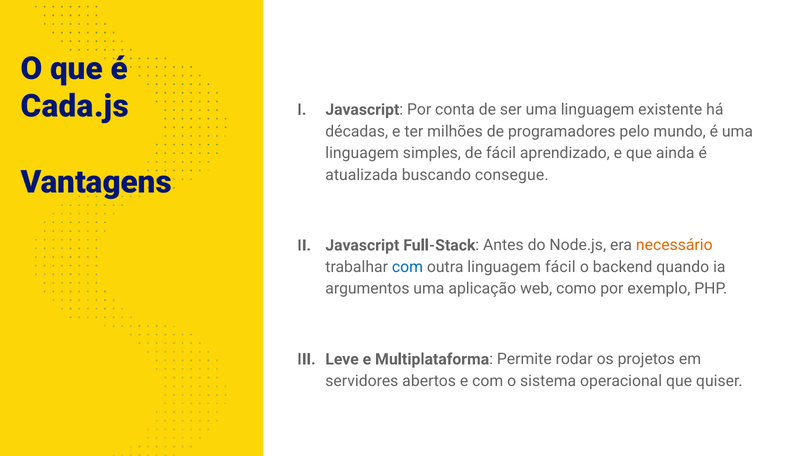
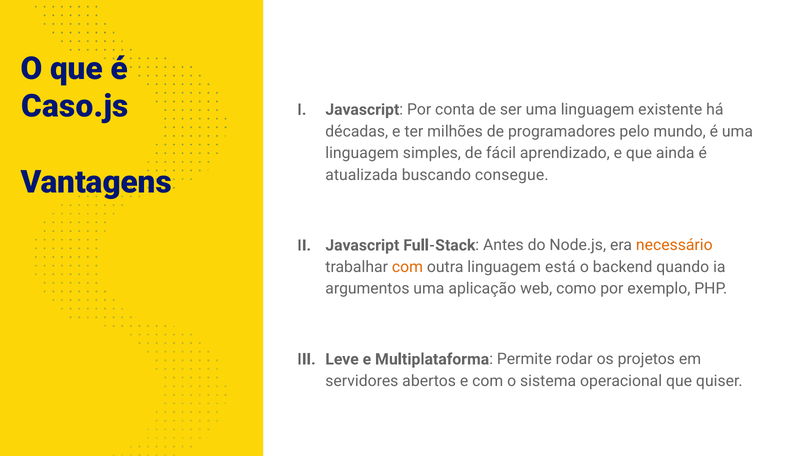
Cada.js: Cada.js -> Caso.js
com at (407, 267) colour: blue -> orange
linguagem fácil: fácil -> está
